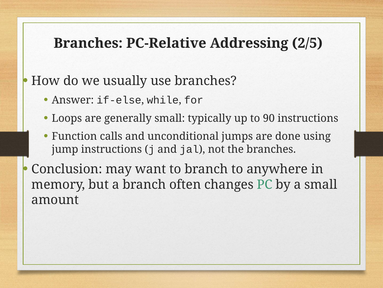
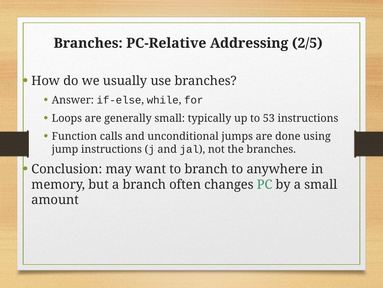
90: 90 -> 53
